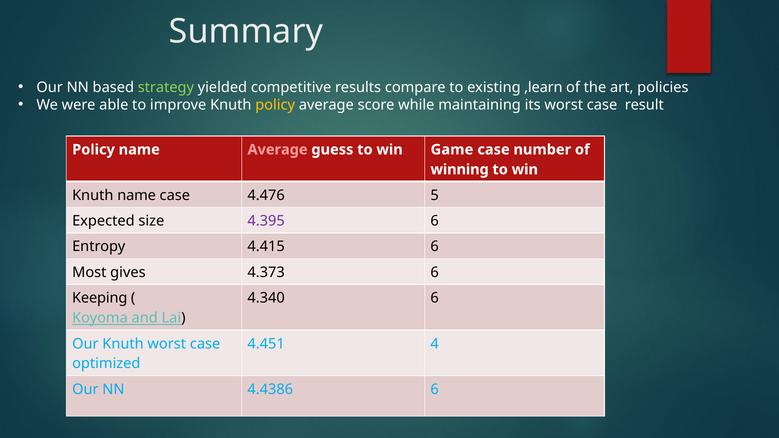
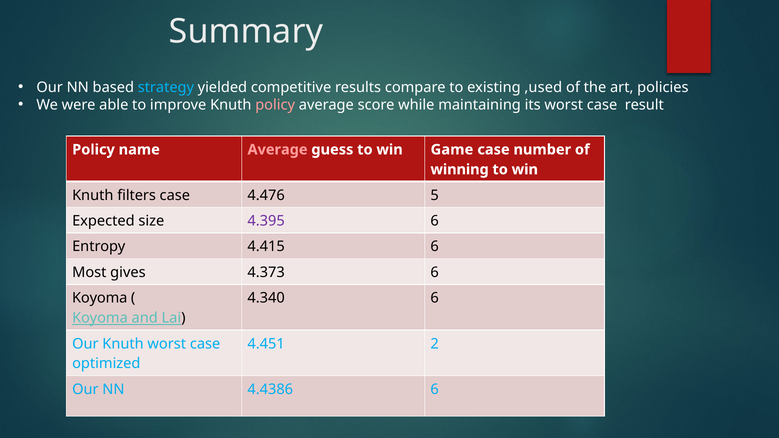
strategy colour: light green -> light blue
,learn: ,learn -> ,used
policy at (275, 105) colour: yellow -> pink
Knuth name: name -> filters
Keeping at (100, 298): Keeping -> Koyoma
4: 4 -> 2
